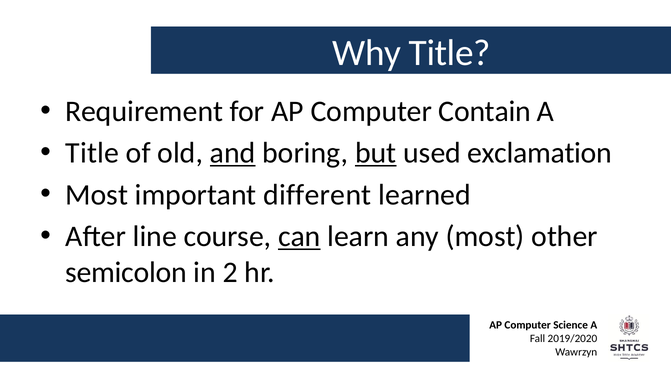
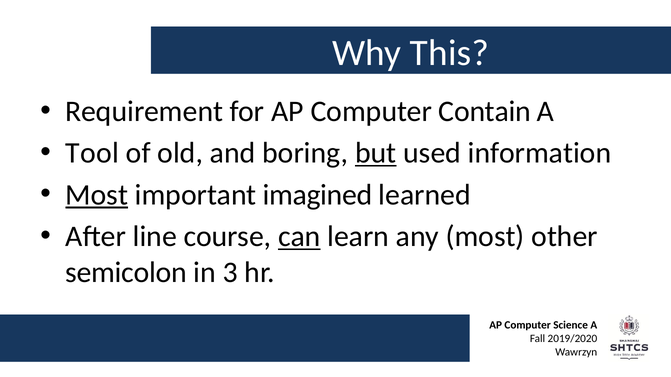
Why Title: Title -> This
Title at (92, 153): Title -> Tool
and underline: present -> none
exclamation: exclamation -> information
Most at (97, 195) underline: none -> present
different: different -> imagined
2: 2 -> 3
